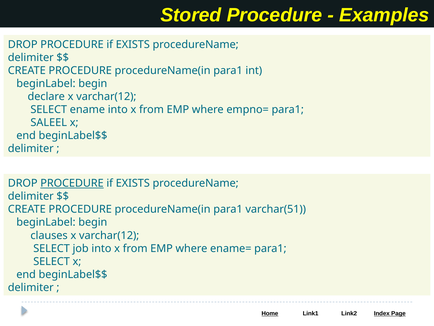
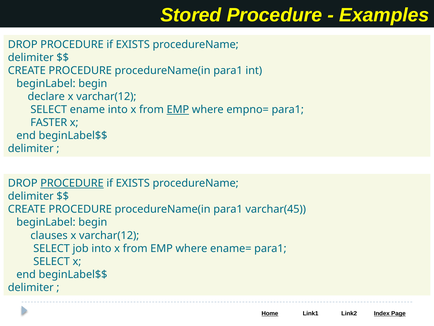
EMP at (178, 109) underline: none -> present
SALEEL: SALEEL -> FASTER
varchar(51: varchar(51 -> varchar(45
